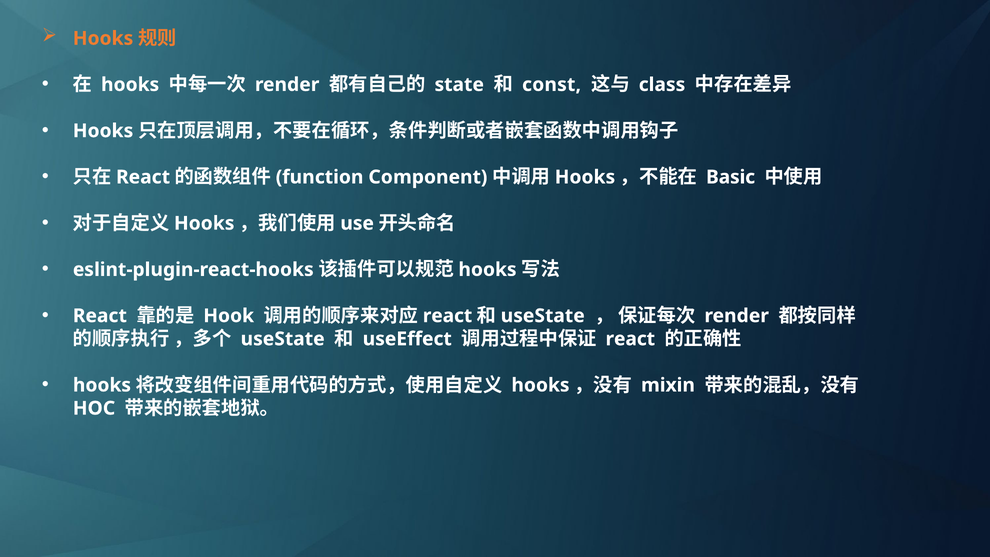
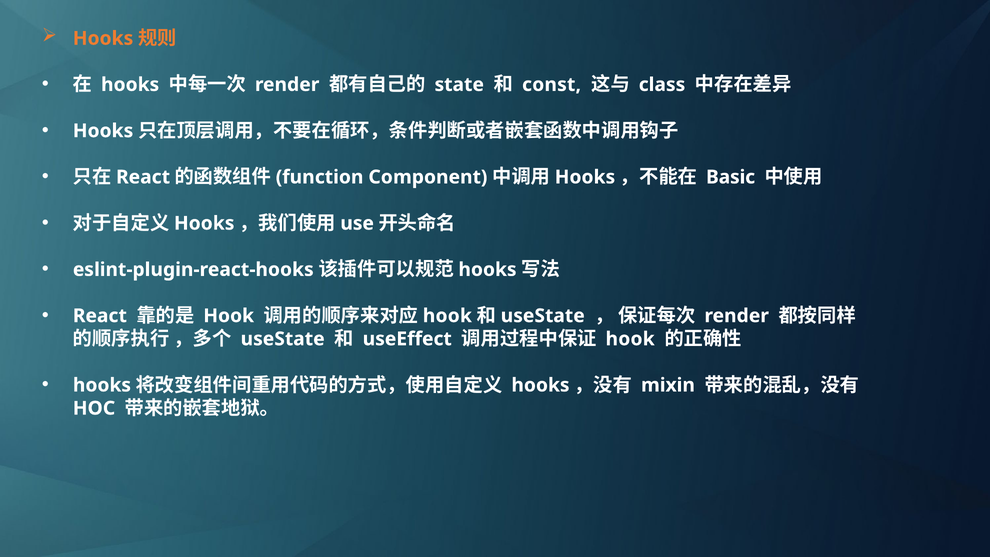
react at (447, 316): react -> hook
react at (630, 339): react -> hook
